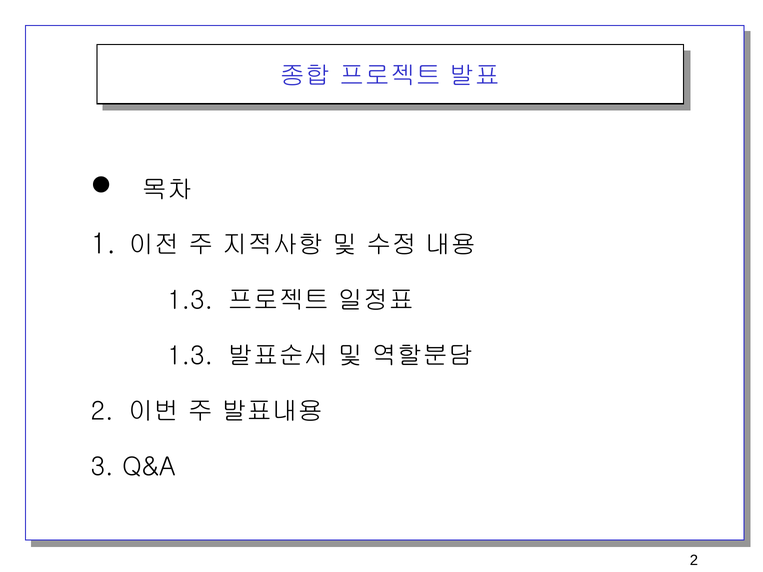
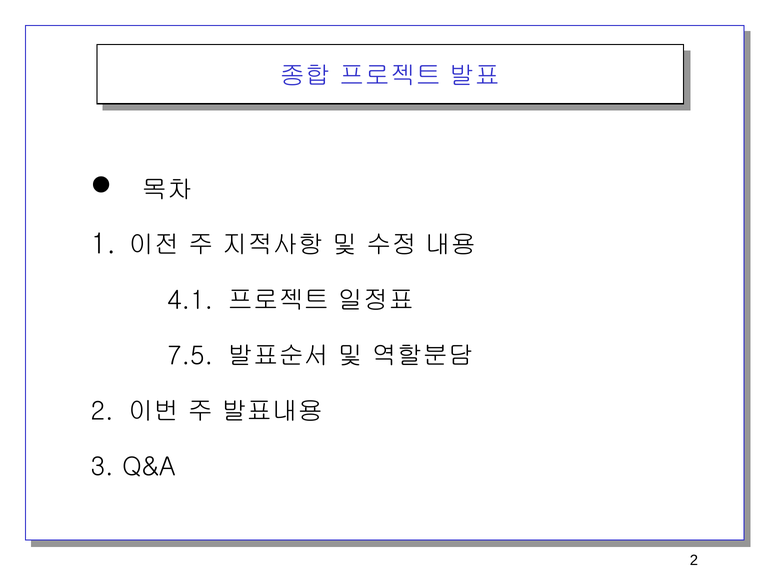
1.3 at (190, 301): 1.3 -> 4.1
1.3 at (190, 356): 1.3 -> 7.5
